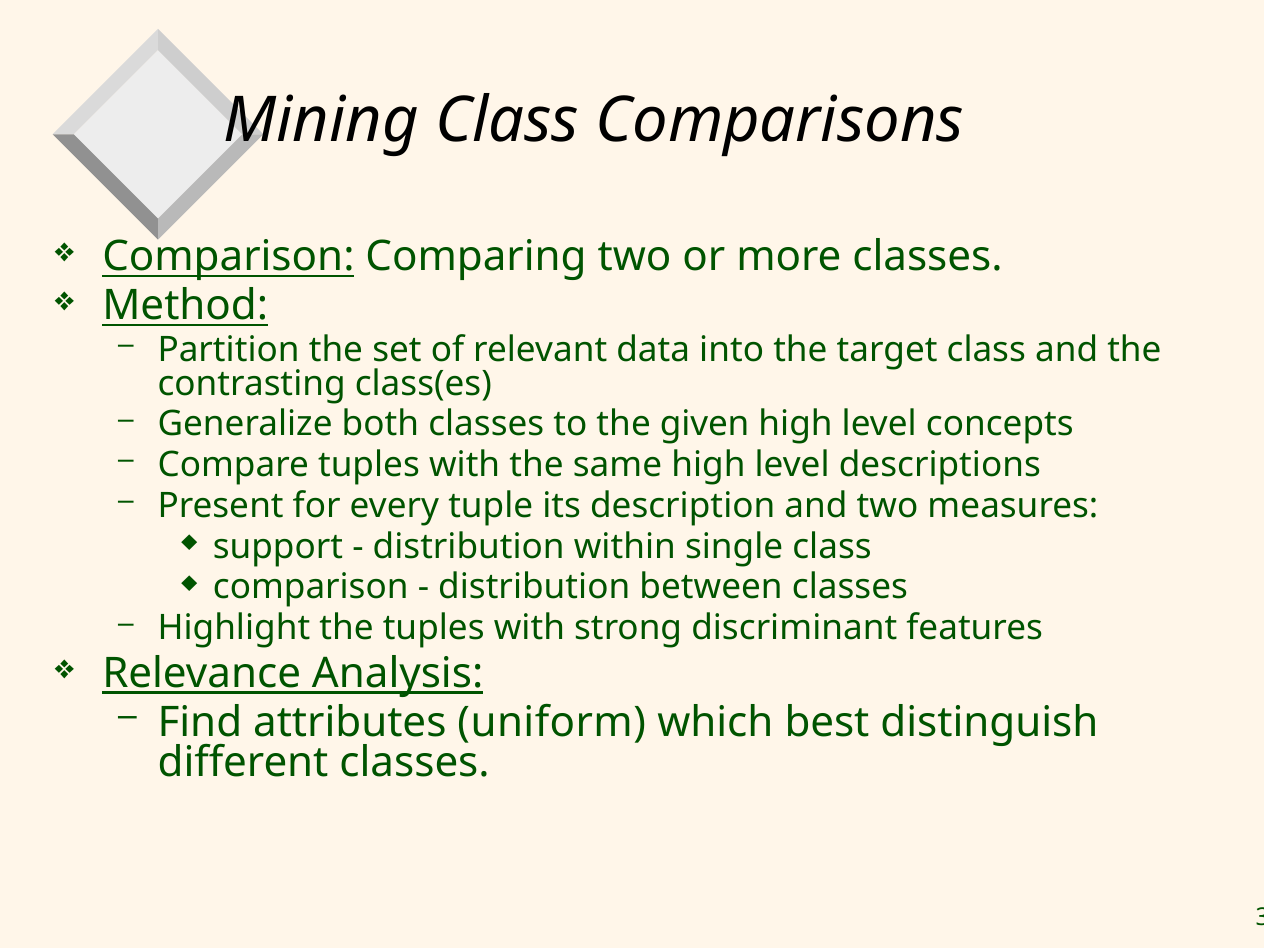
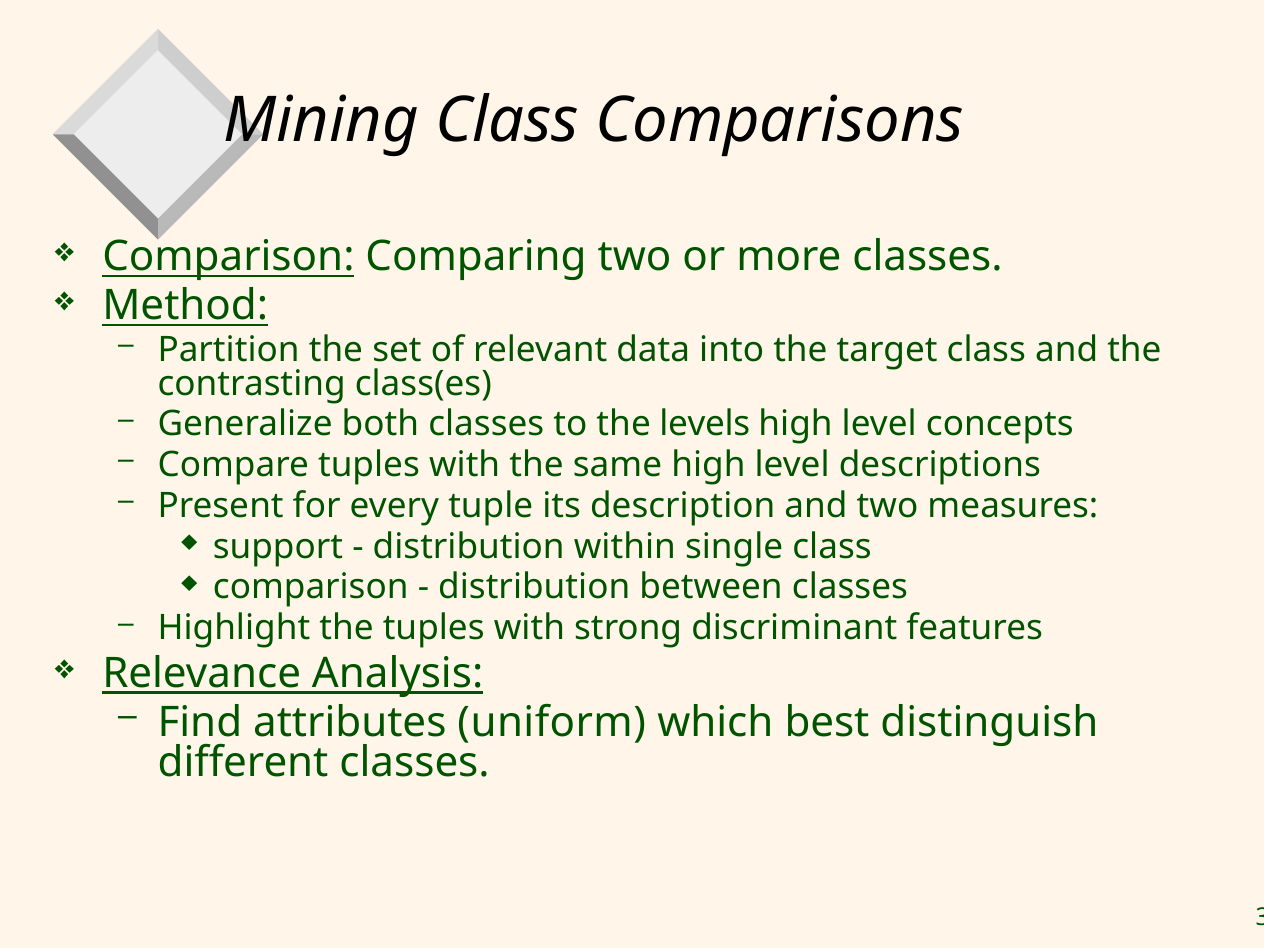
given: given -> levels
